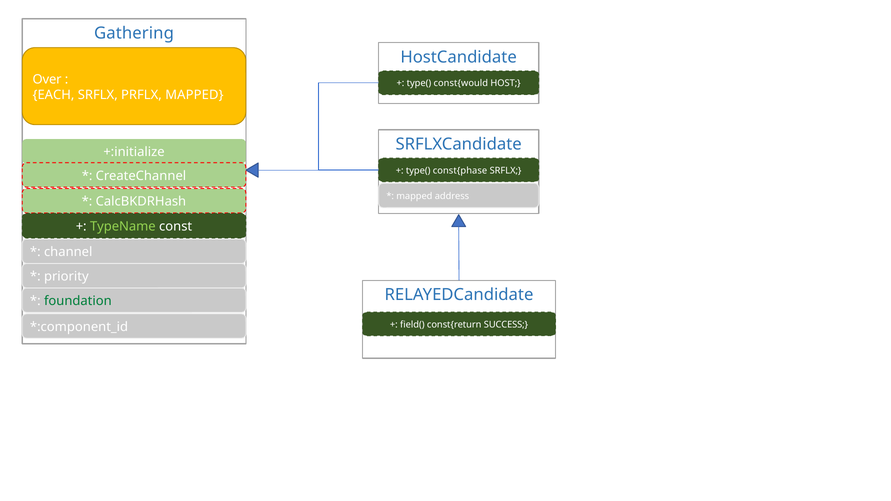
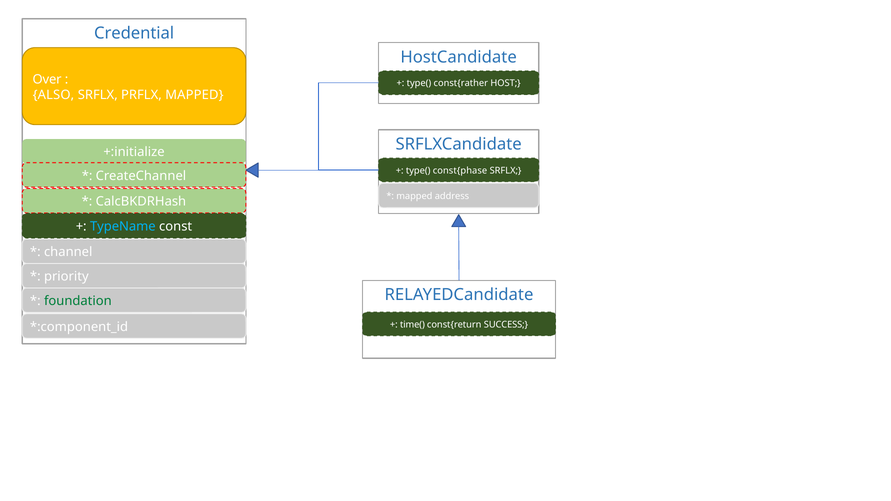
Gathering: Gathering -> Credential
const{would: const{would -> const{rather
EACH: EACH -> ALSO
TypeName colour: light green -> light blue
field(: field( -> time(
